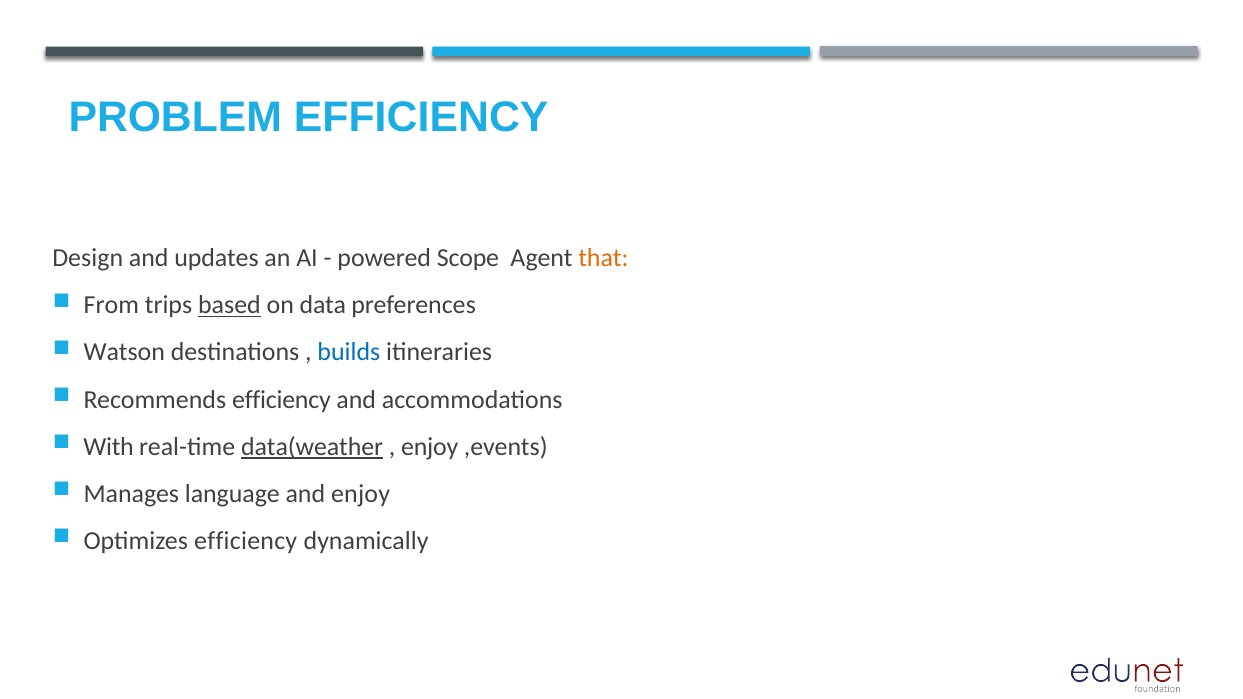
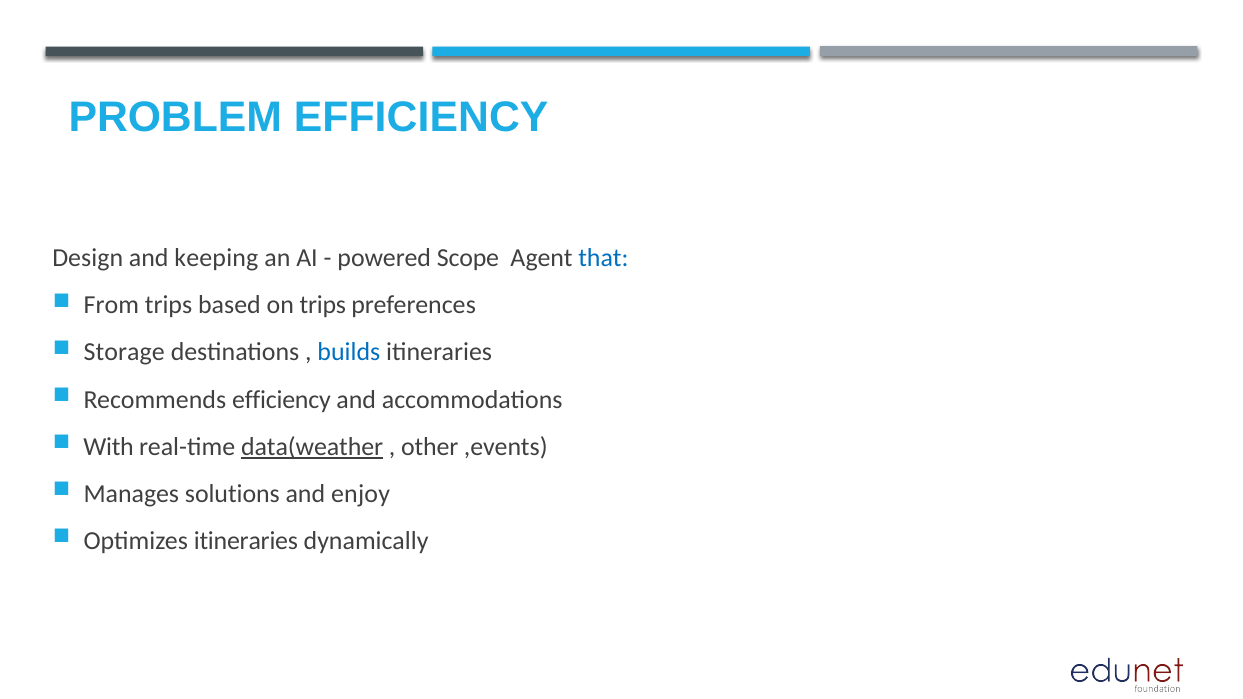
updates: updates -> keeping
that colour: orange -> blue
based underline: present -> none
on data: data -> trips
Watson: Watson -> Storage
enjoy at (430, 447): enjoy -> other
language: language -> solutions
Optimizes efficiency: efficiency -> itineraries
